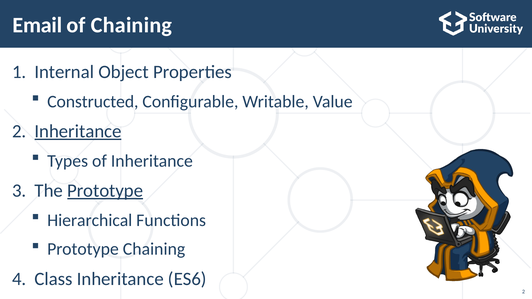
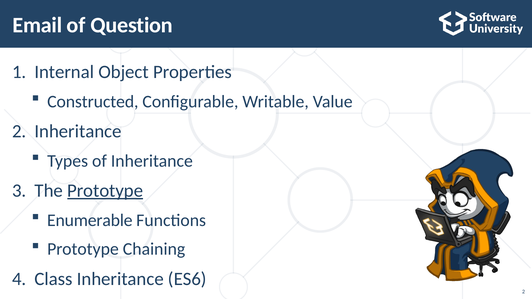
of Chaining: Chaining -> Question
Inheritance at (78, 131) underline: present -> none
Hierarchical: Hierarchical -> Enumerable
